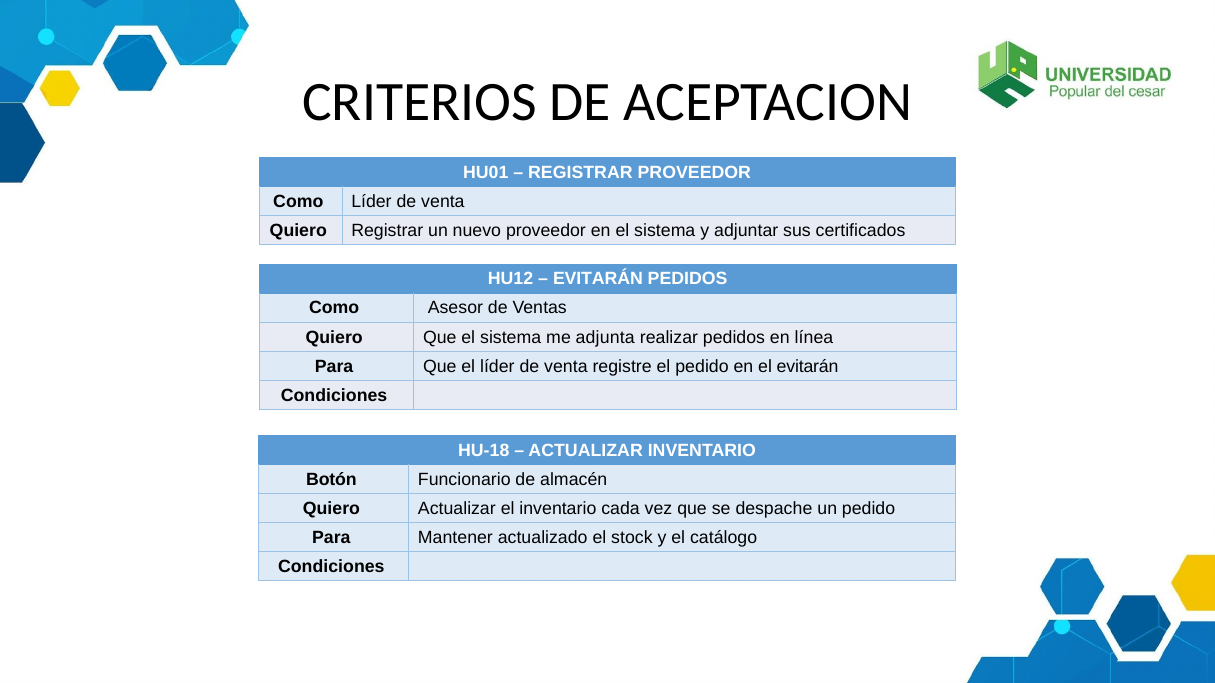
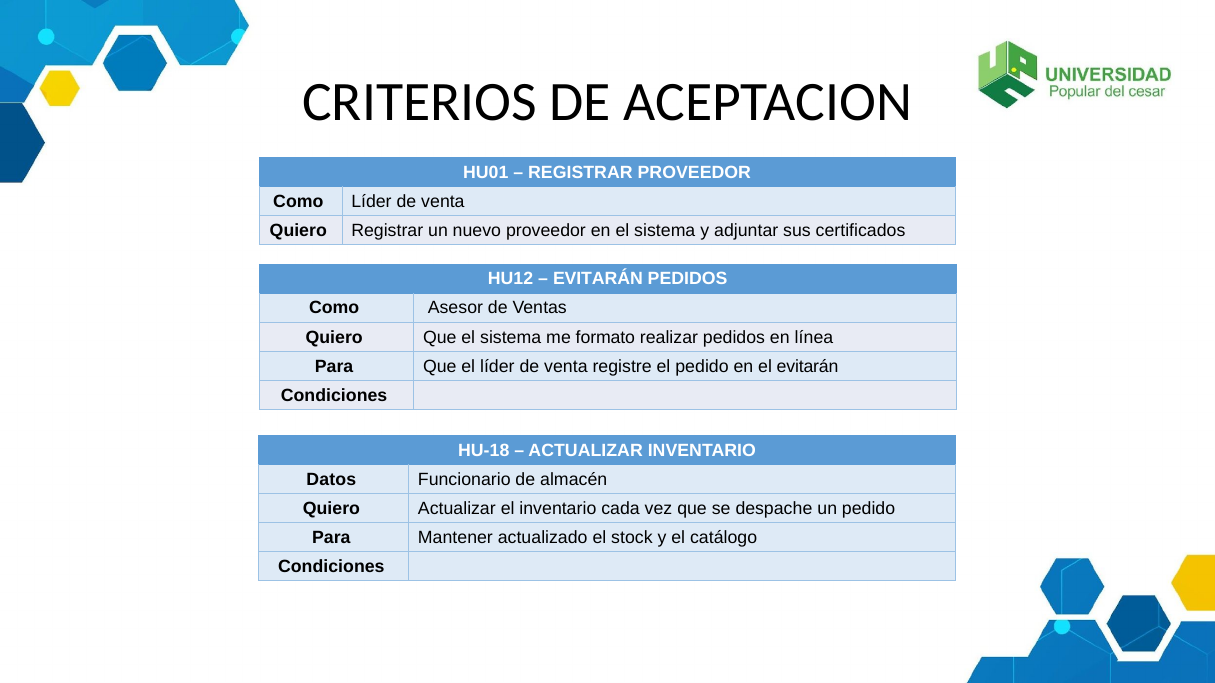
adjunta: adjunta -> formato
Botón: Botón -> Datos
